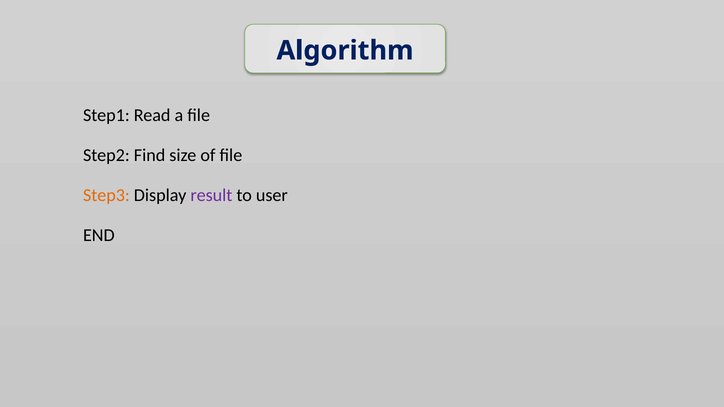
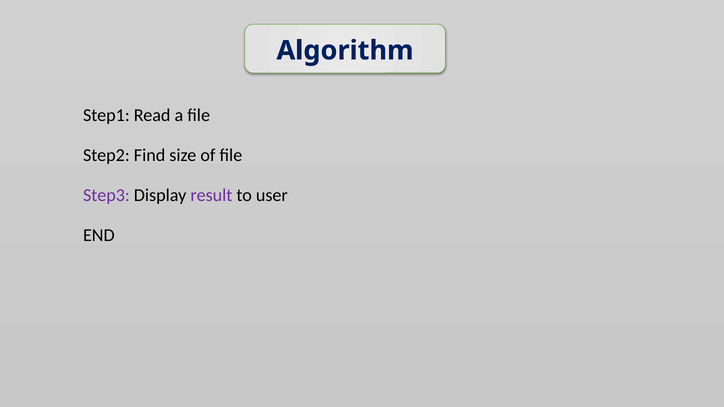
Step3 colour: orange -> purple
